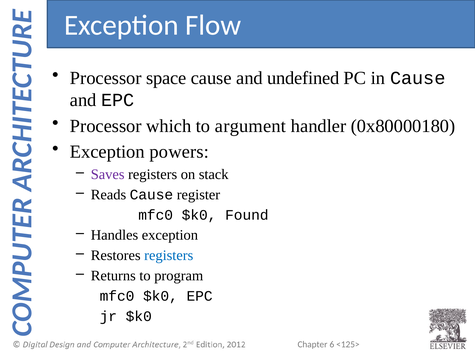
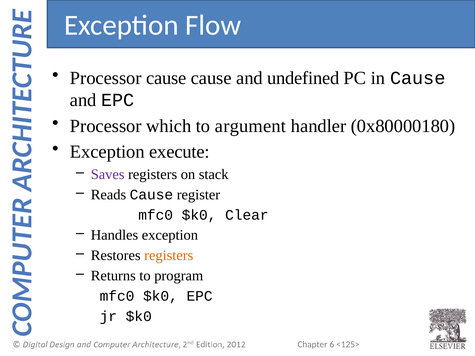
Processor space: space -> cause
powers: powers -> execute
Found: Found -> Clear
registers at (169, 256) colour: blue -> orange
